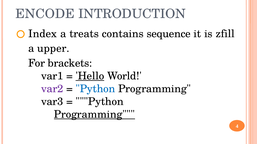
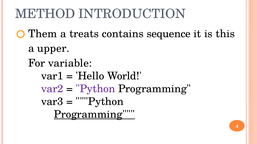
ENCODE: ENCODE -> METHOD
Index: Index -> Them
zfill: zfill -> this
brackets: brackets -> variable
Hello underline: present -> none
Python at (95, 89) colour: blue -> purple
